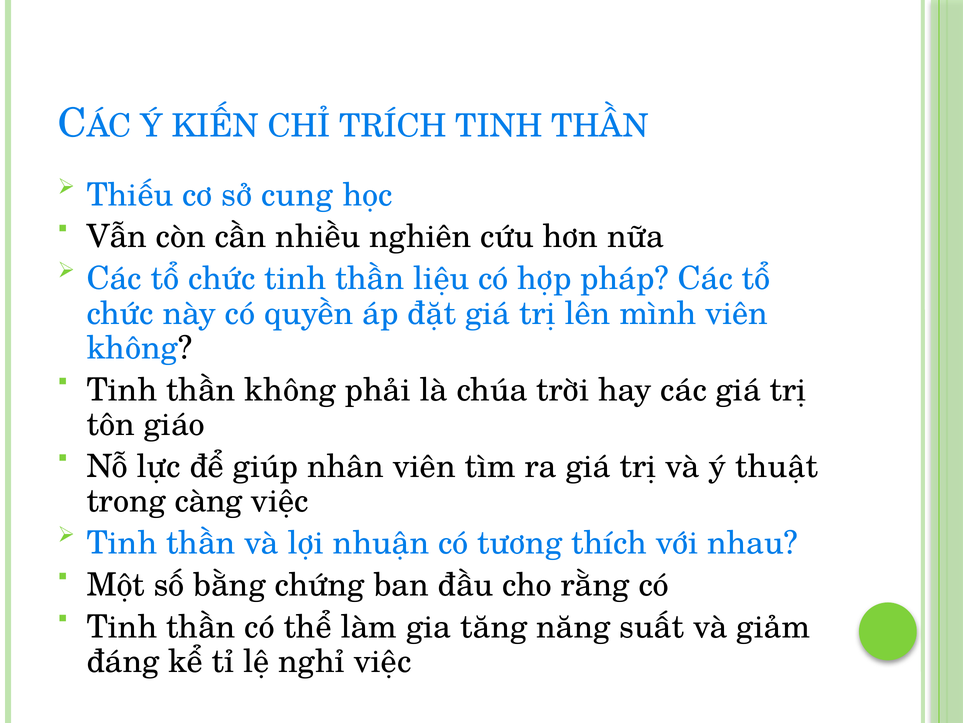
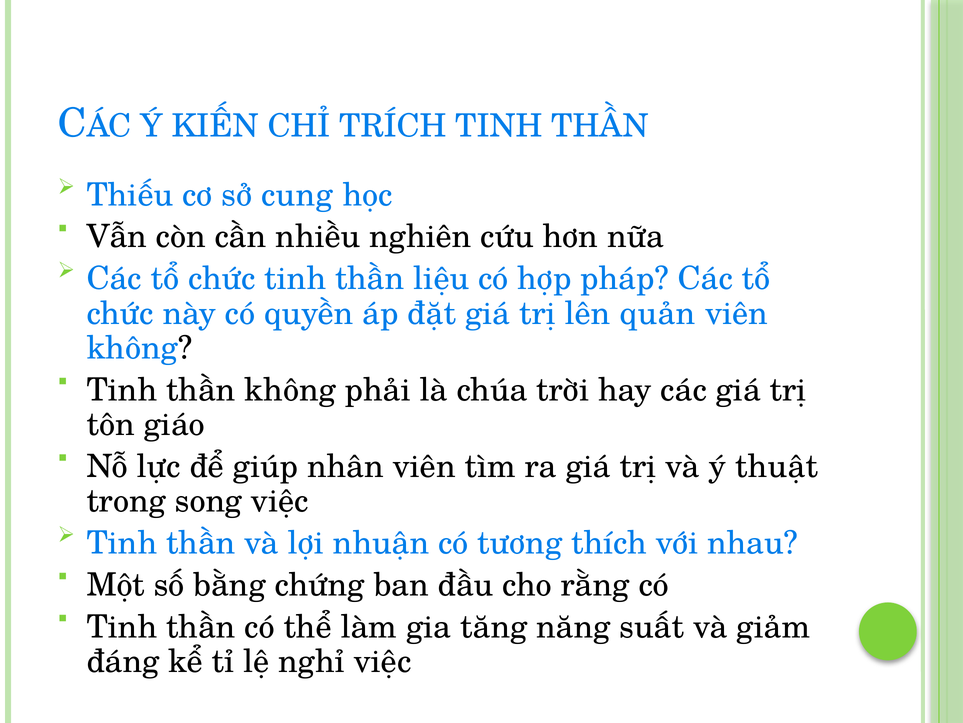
mình: mình -> quản
càng: càng -> song
